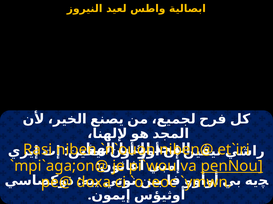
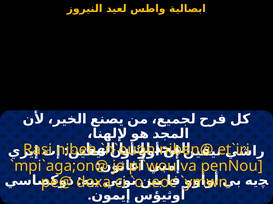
penNou underline: present -> none
